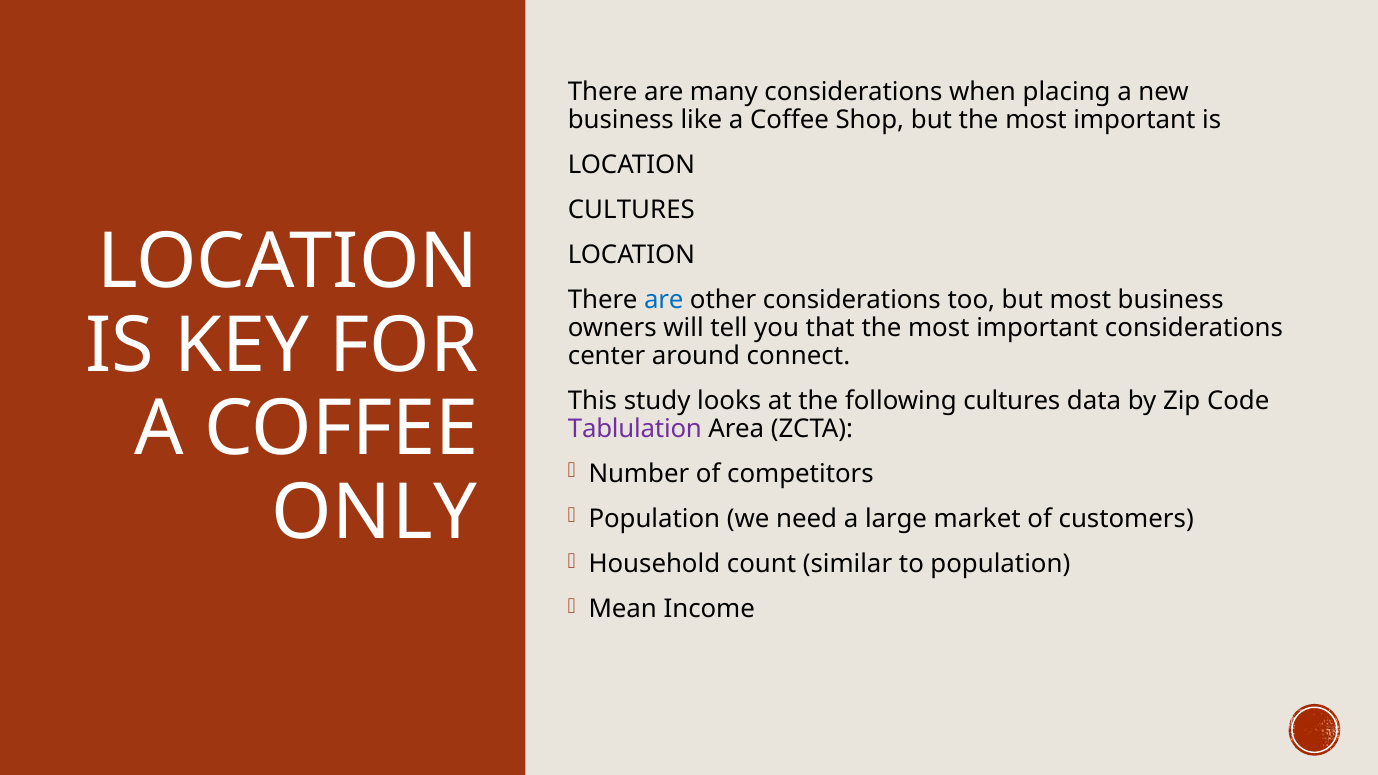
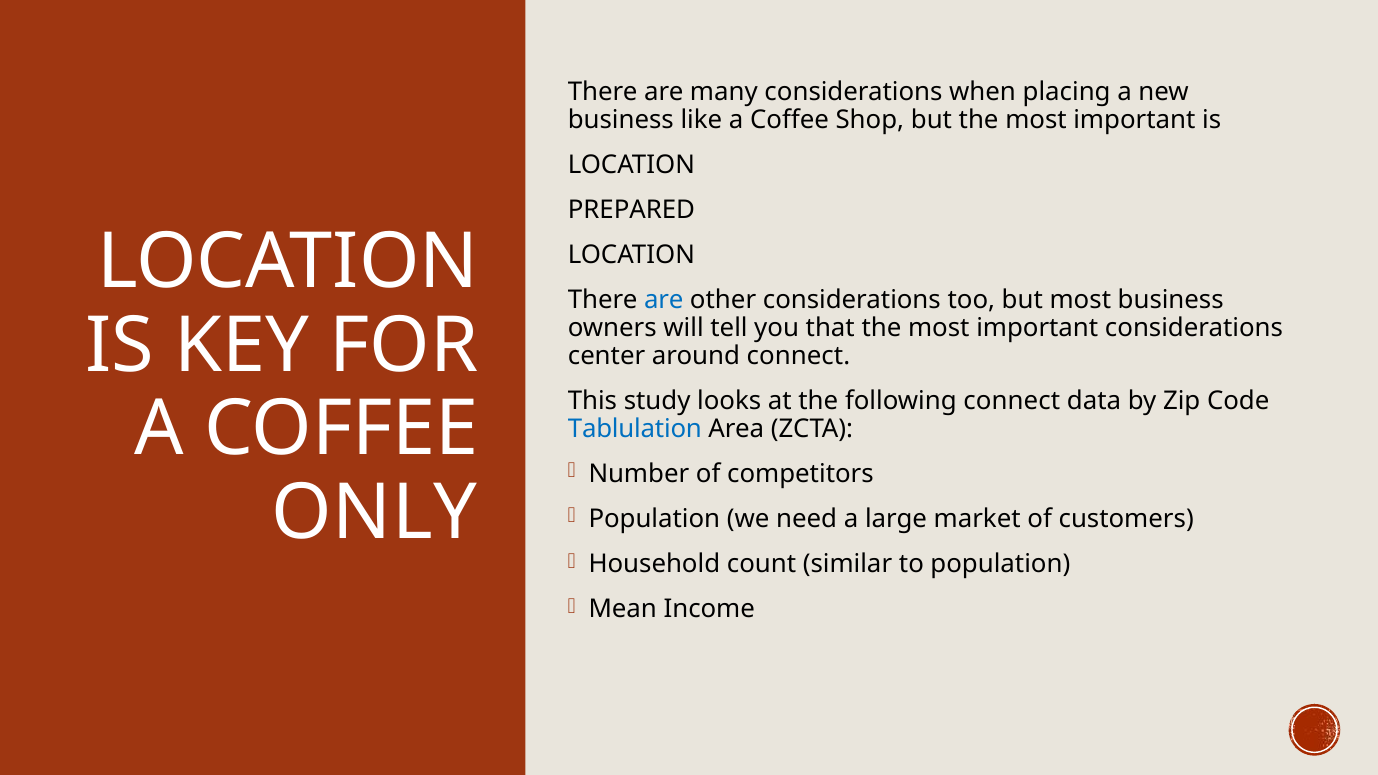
CULTURES at (631, 210): CULTURES -> PREPARED
following cultures: cultures -> connect
Tablulation colour: purple -> blue
